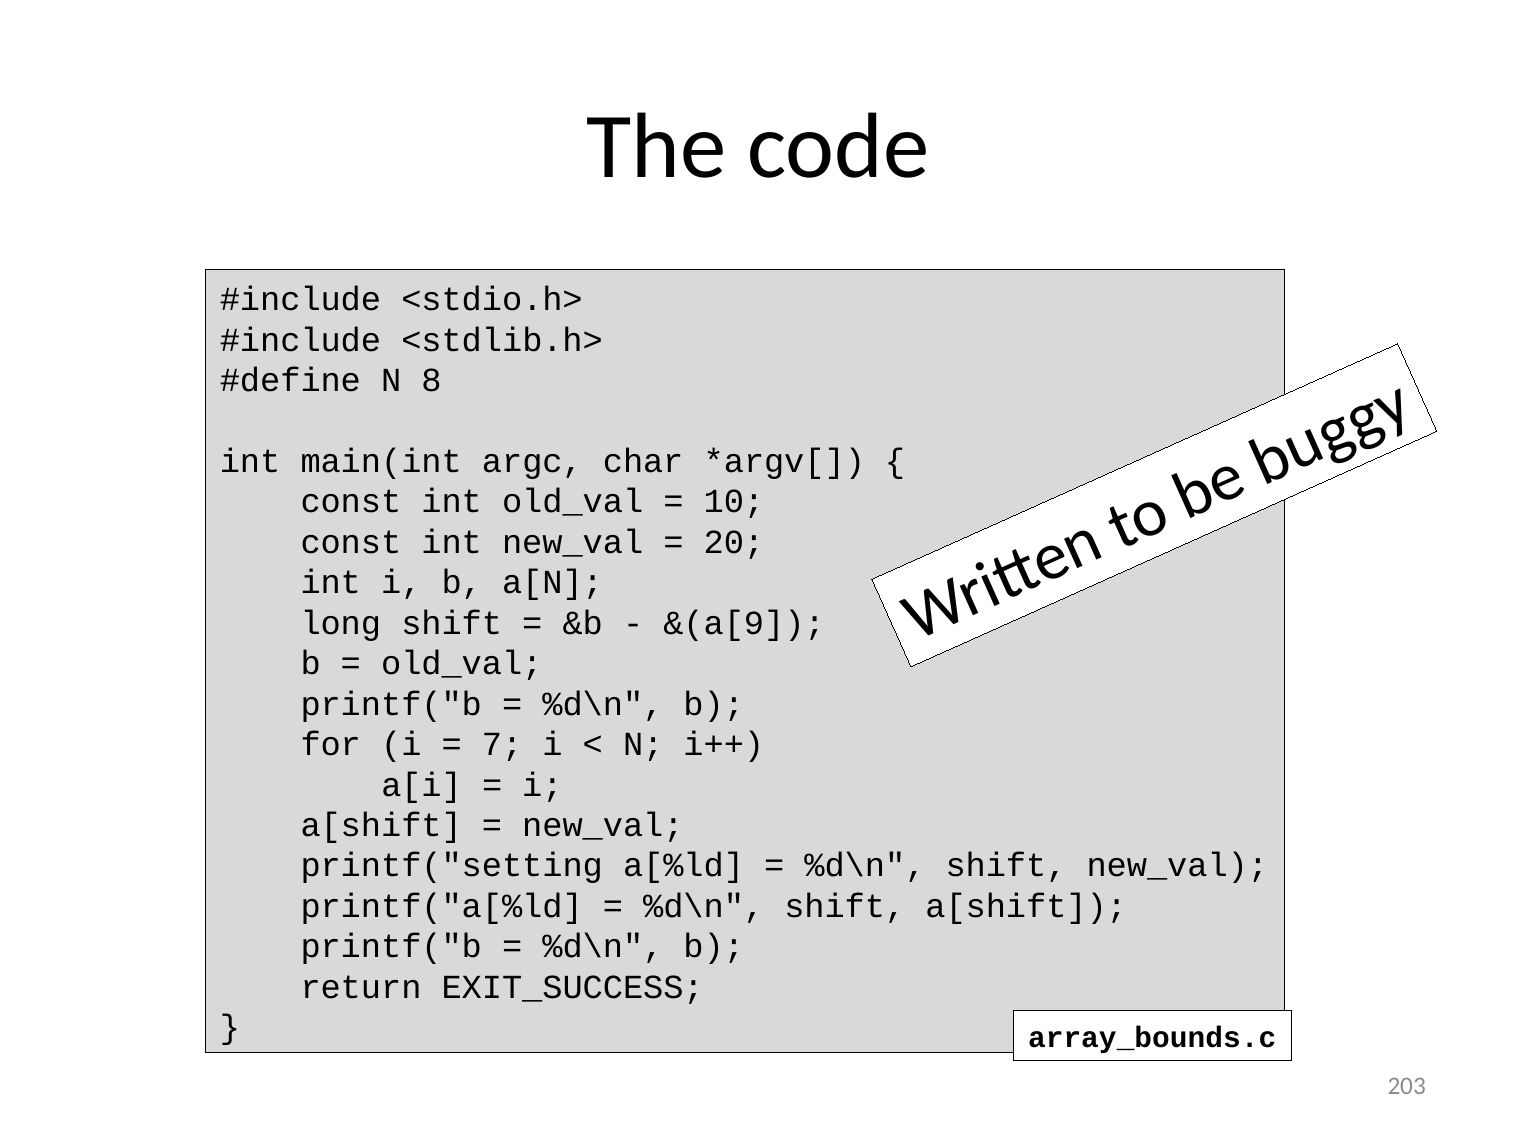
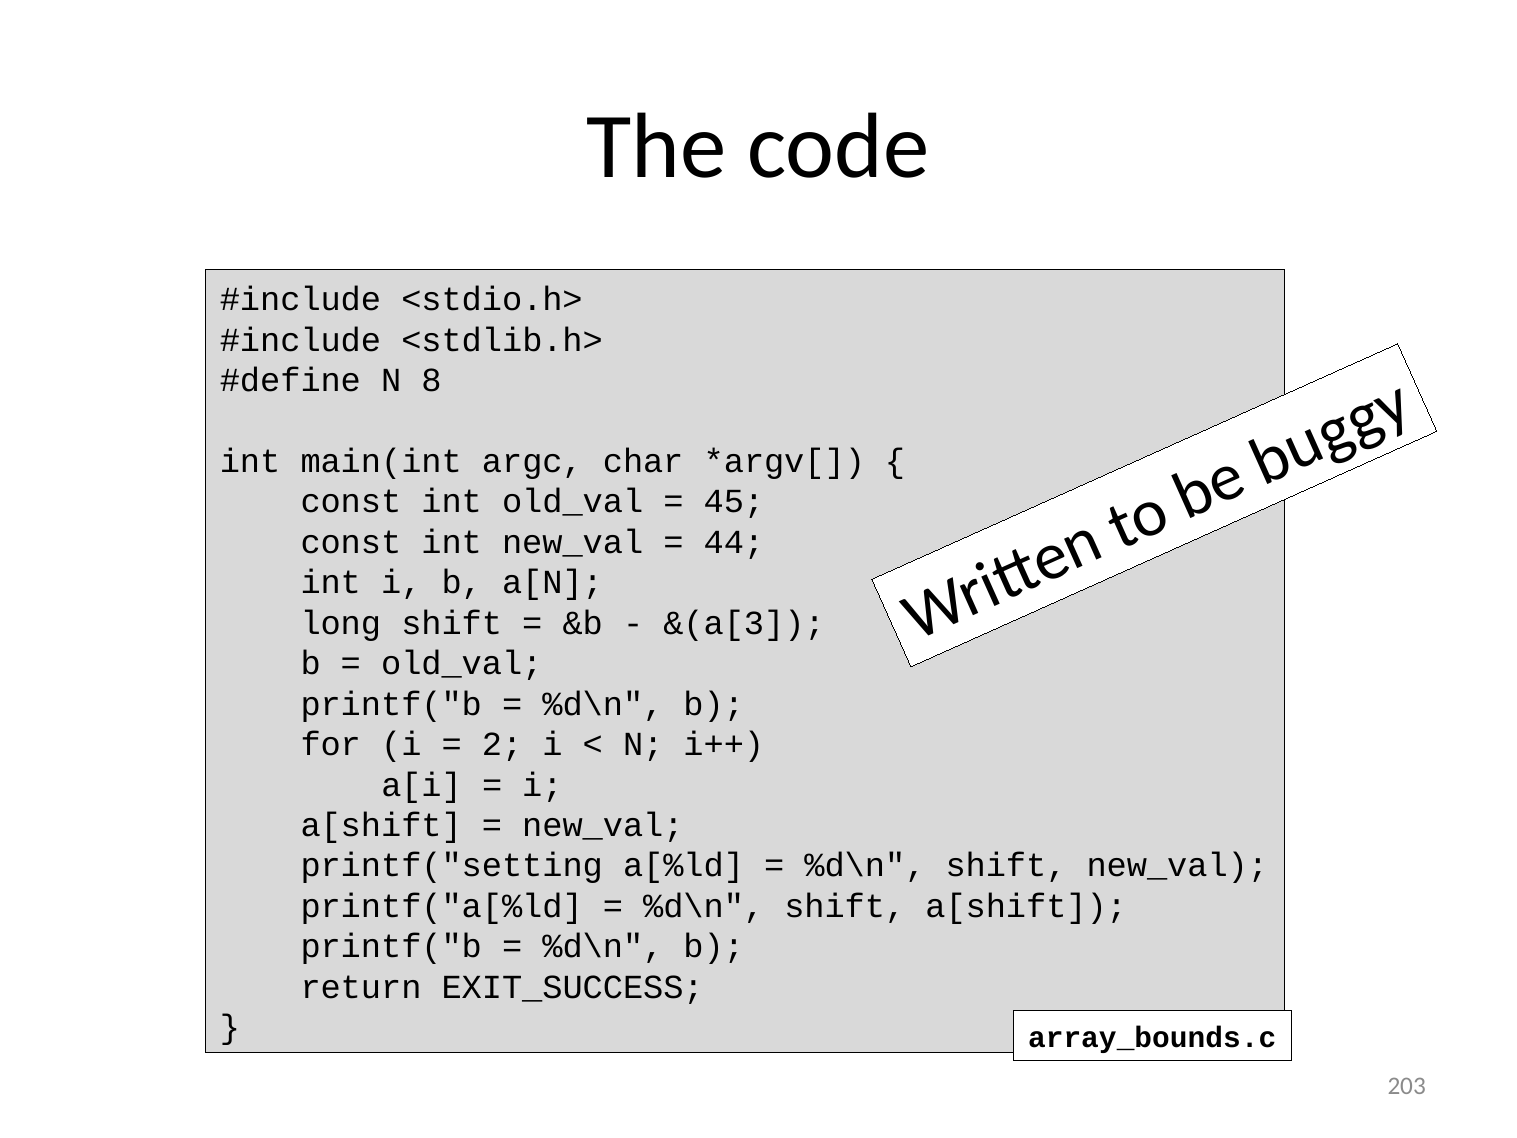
10: 10 -> 45
20: 20 -> 44
&(a[9: &(a[9 -> &(a[3
7: 7 -> 2
